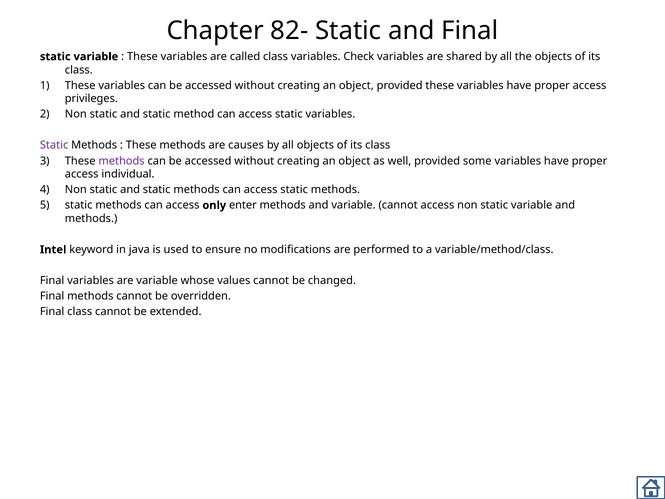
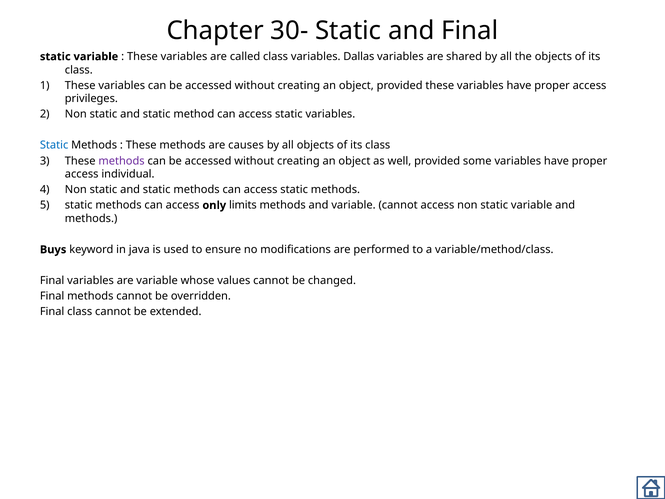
82-: 82- -> 30-
Check: Check -> Dallas
Static at (54, 145) colour: purple -> blue
enter: enter -> limits
Intel: Intel -> Buys
